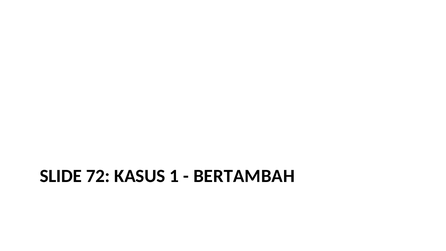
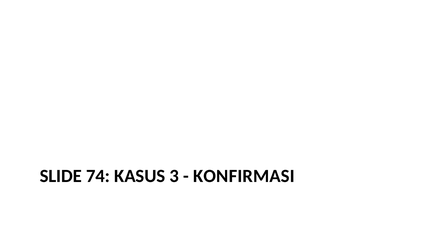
72: 72 -> 74
1: 1 -> 3
BERTAMBAH: BERTAMBAH -> KONFIRMASI
